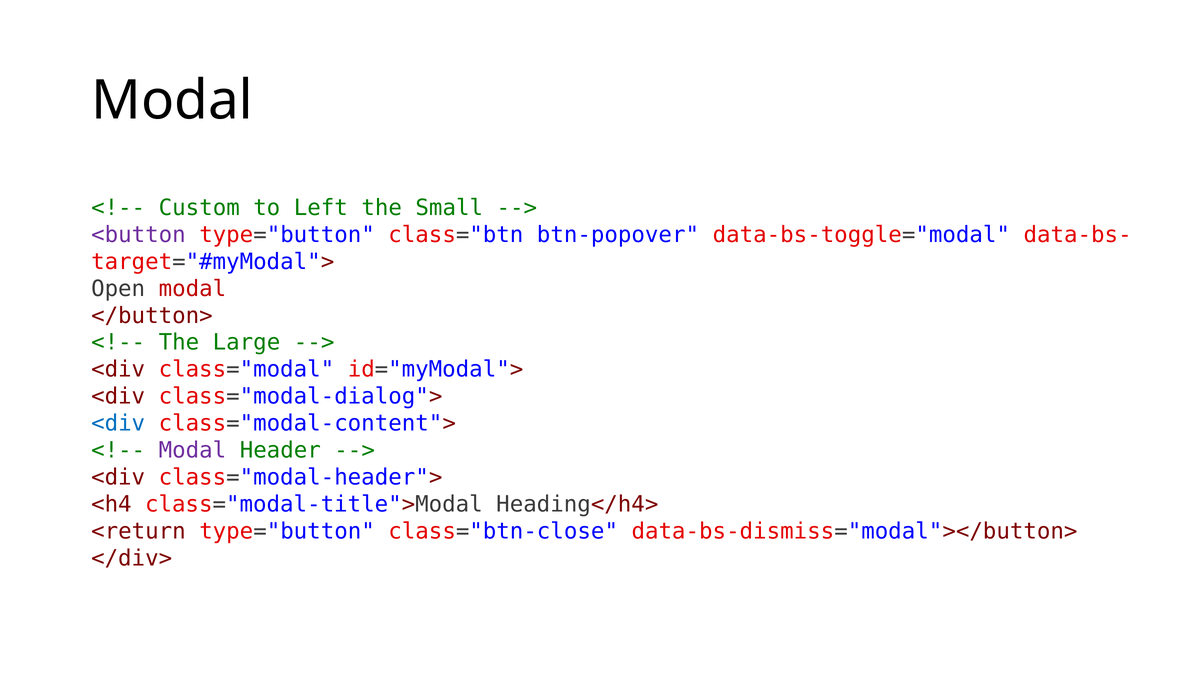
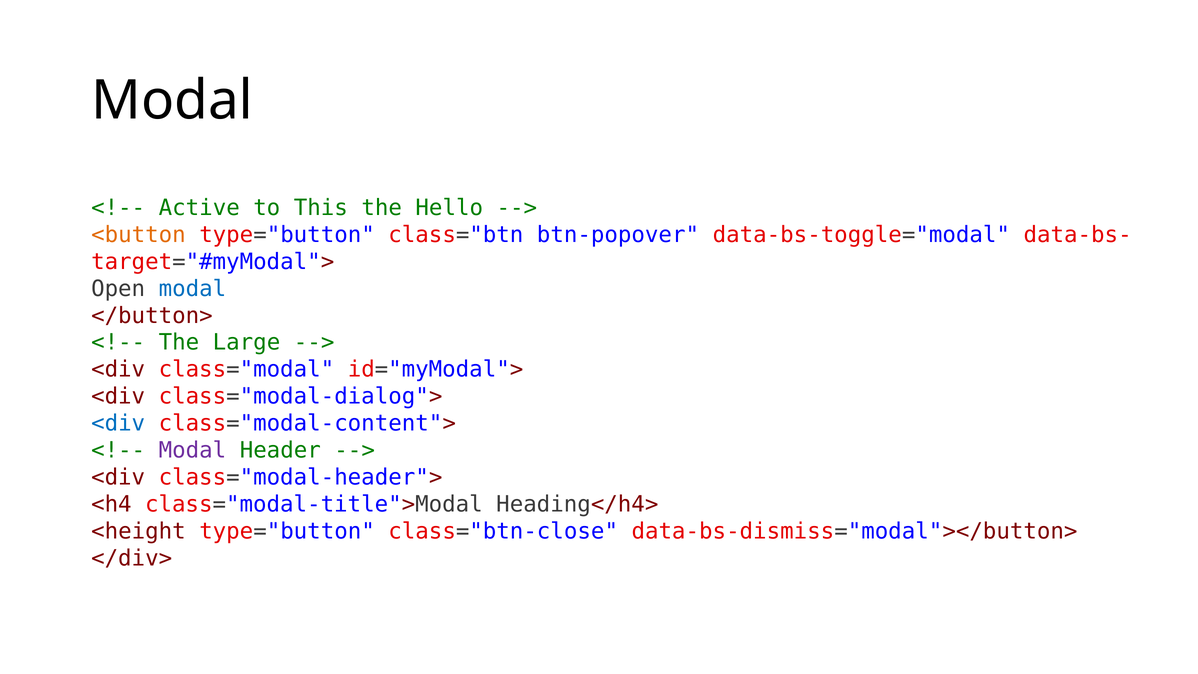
Custom: Custom -> Active
Left: Left -> This
Small: Small -> Hello
<button colour: purple -> orange
modal at (192, 289) colour: red -> blue
<return: <return -> <height
